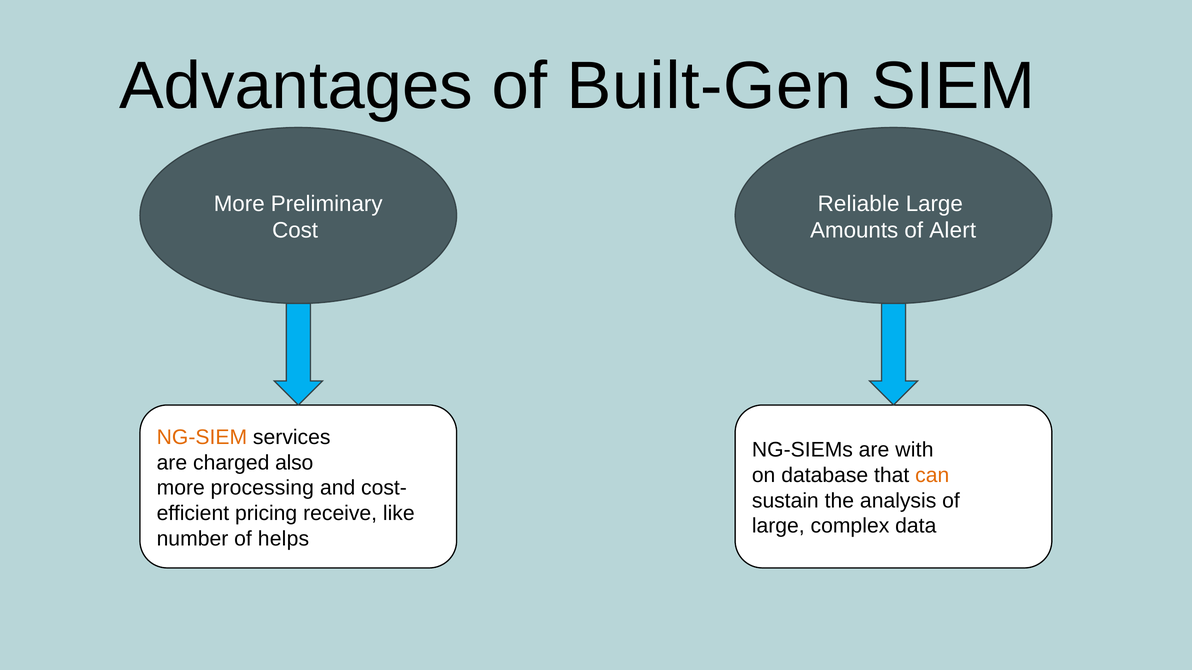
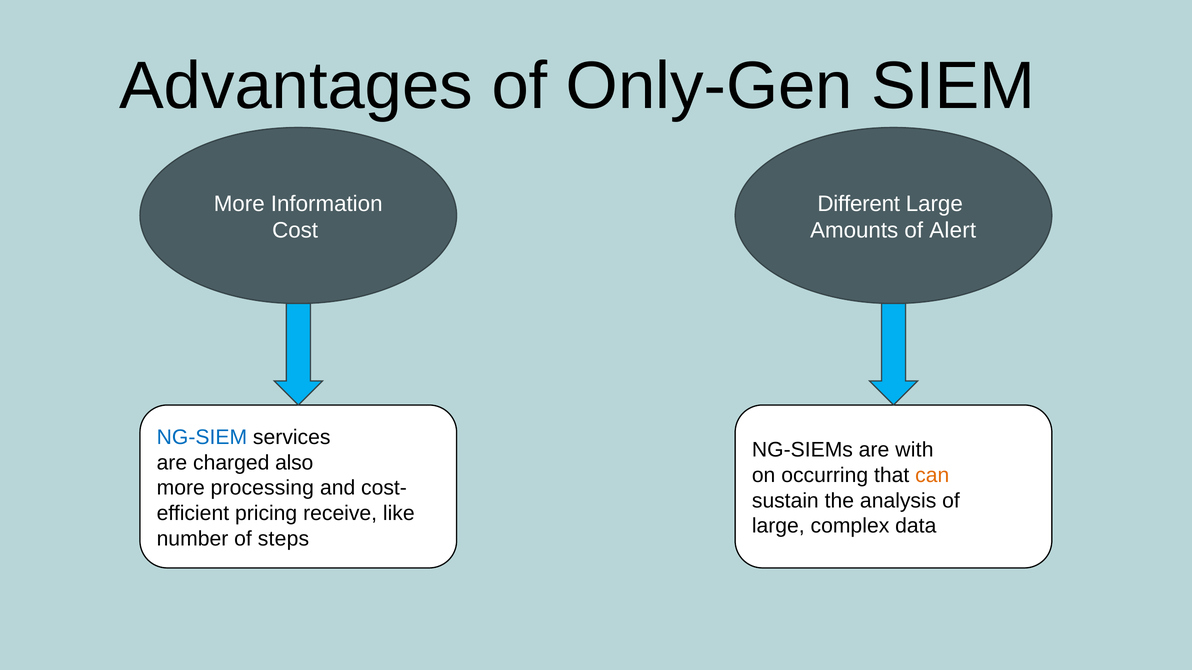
Built-Gen: Built-Gen -> Only-Gen
Preliminary: Preliminary -> Information
Reliable: Reliable -> Different
NG-SIEM colour: orange -> blue
database: database -> occurring
helps: helps -> steps
